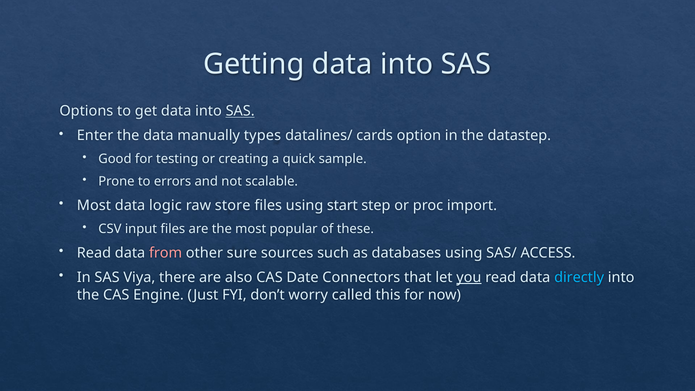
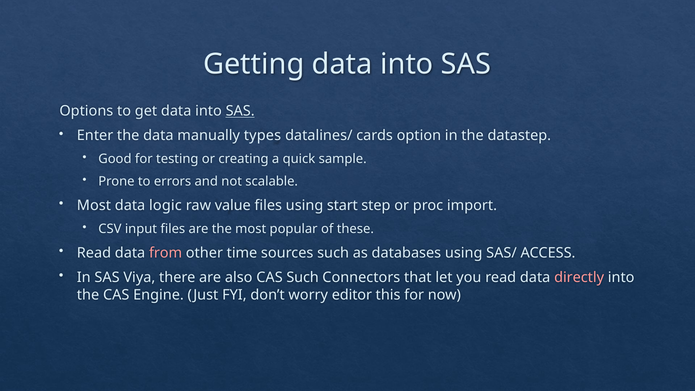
store: store -> value
sure: sure -> time
CAS Date: Date -> Such
you underline: present -> none
directly colour: light blue -> pink
called: called -> editor
